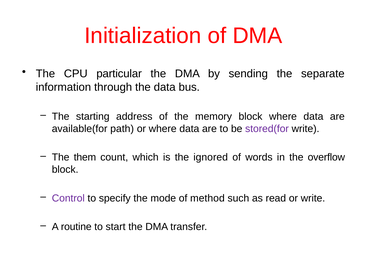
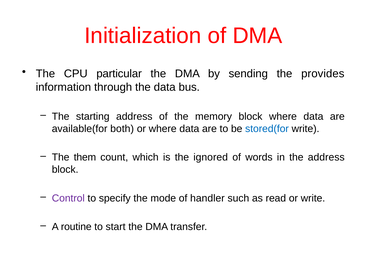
separate: separate -> provides
path: path -> both
stored(for colour: purple -> blue
the overflow: overflow -> address
method: method -> handler
